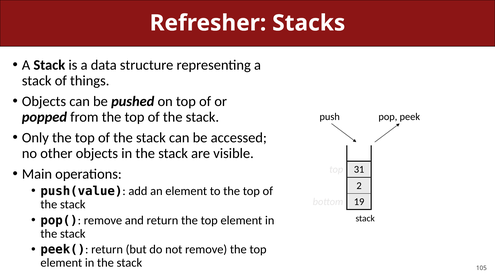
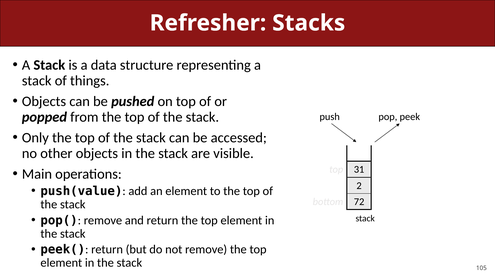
19: 19 -> 72
